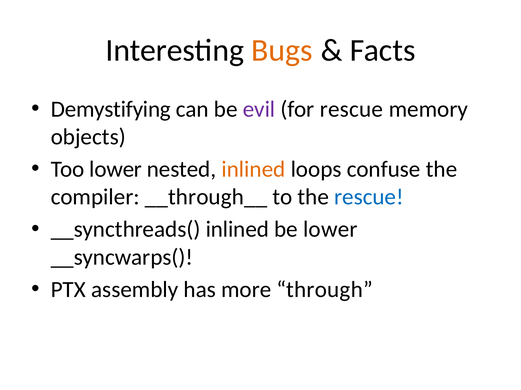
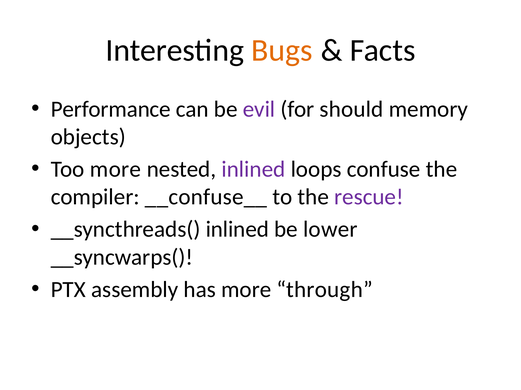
Demystifying: Demystifying -> Performance
for rescue: rescue -> should
Too lower: lower -> more
inlined at (253, 170) colour: orange -> purple
__through__: __through__ -> __confuse__
rescue at (369, 197) colour: blue -> purple
